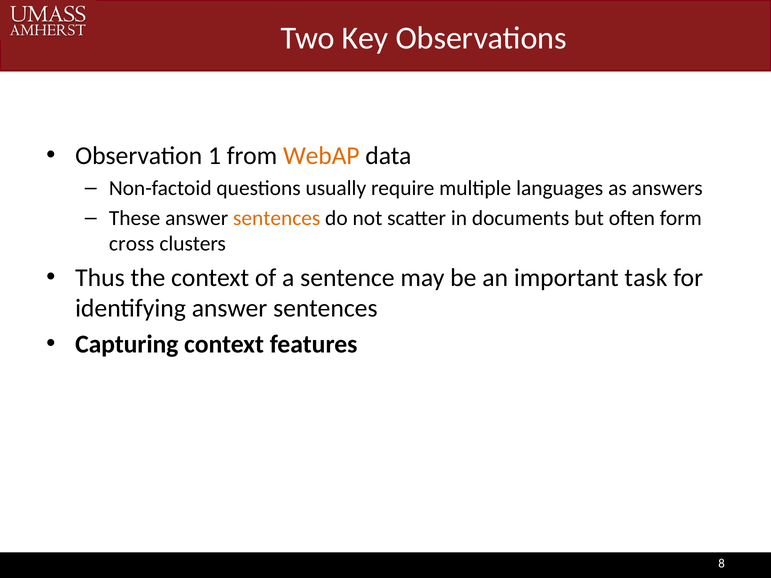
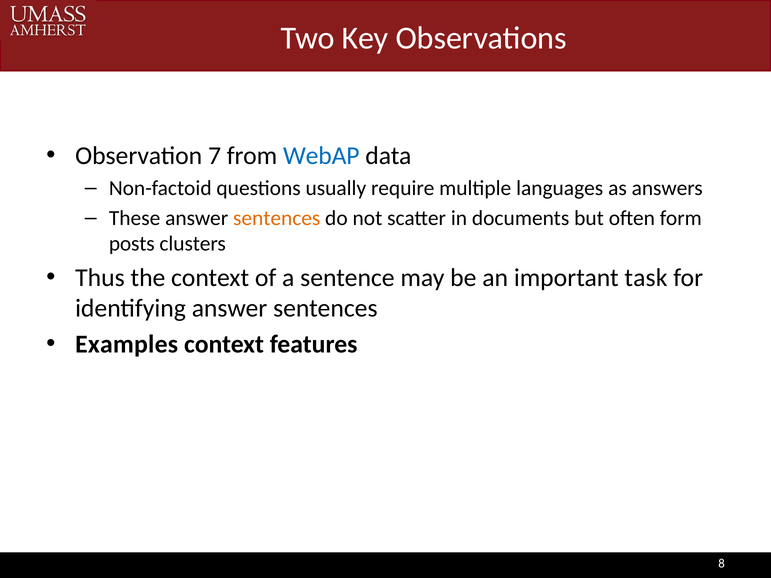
1: 1 -> 7
WebAP colour: orange -> blue
cross: cross -> posts
Capturing: Capturing -> Examples
